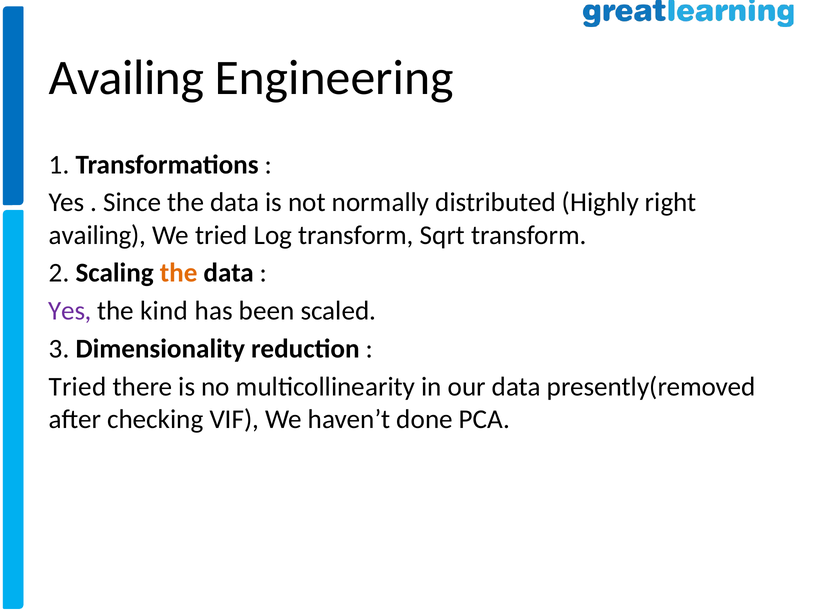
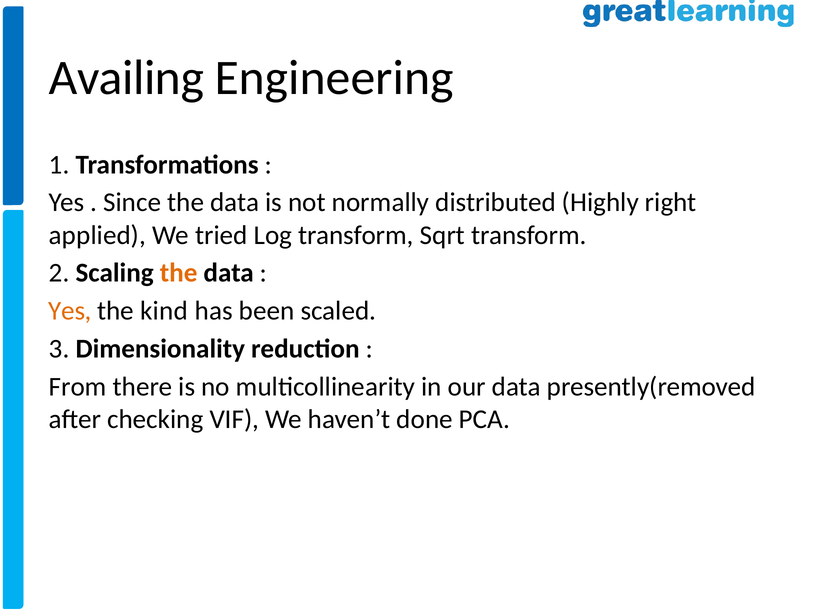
availing at (98, 235): availing -> applied
Yes at (70, 311) colour: purple -> orange
Tried at (78, 387): Tried -> From
